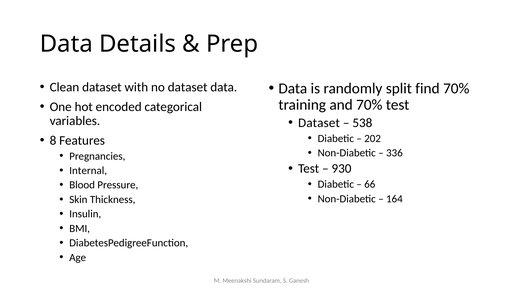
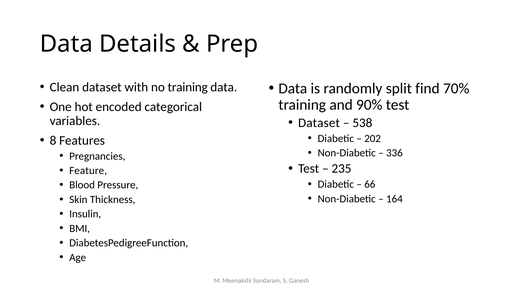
no dataset: dataset -> training
and 70%: 70% -> 90%
930: 930 -> 235
Internal: Internal -> Feature
